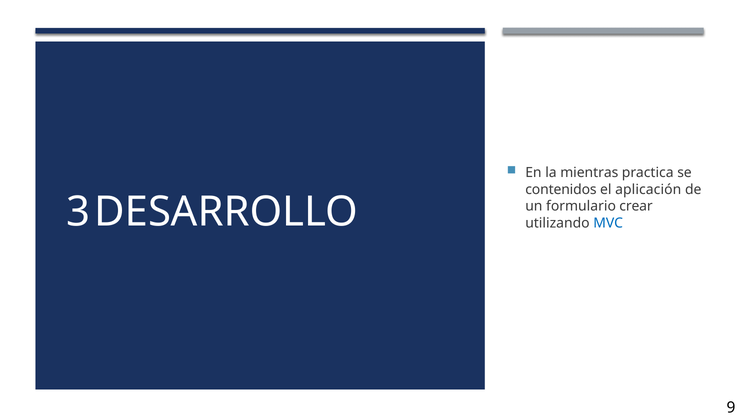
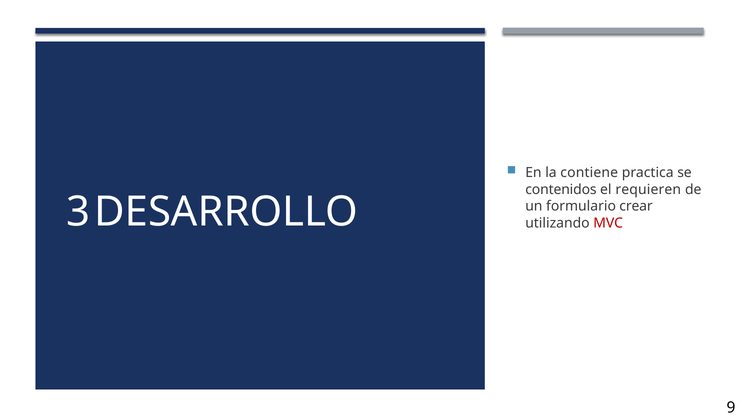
mientras: mientras -> contiene
aplicación: aplicación -> requieren
MVC colour: blue -> red
